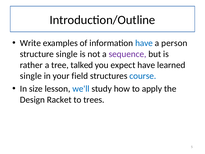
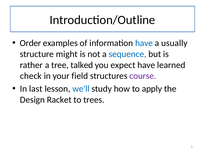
Write: Write -> Order
person: person -> usually
structure single: single -> might
sequence colour: purple -> blue
single at (31, 76): single -> check
course colour: blue -> purple
size: size -> last
